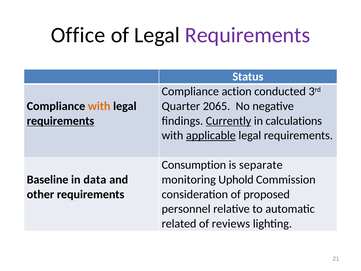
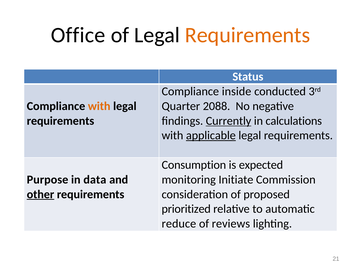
Requirements at (248, 35) colour: purple -> orange
action: action -> inside
2065: 2065 -> 2088
requirements at (60, 121) underline: present -> none
separate: separate -> expected
Baseline: Baseline -> Purpose
Uphold: Uphold -> Initiate
other underline: none -> present
personnel: personnel -> prioritized
related: related -> reduce
